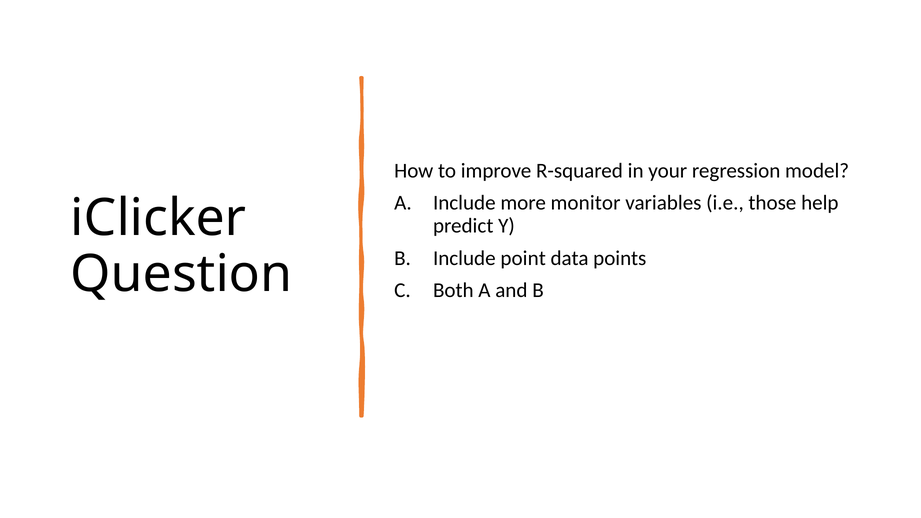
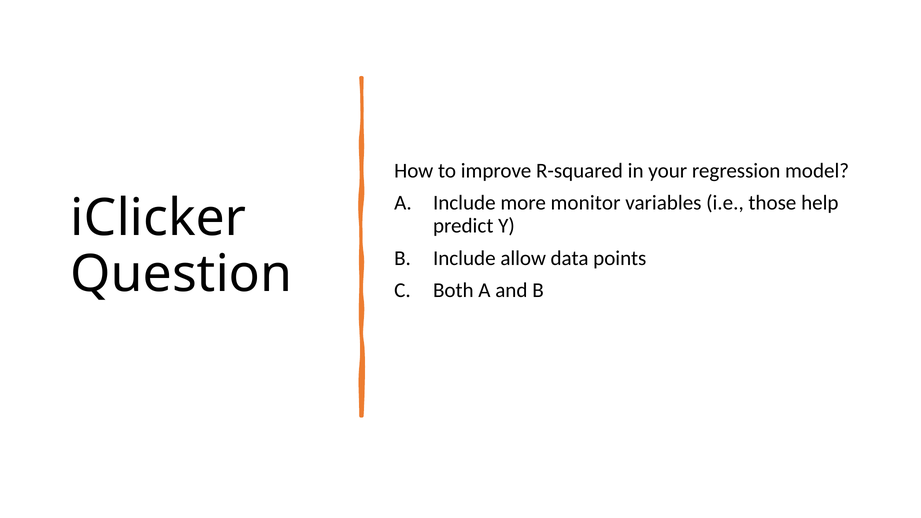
point: point -> allow
